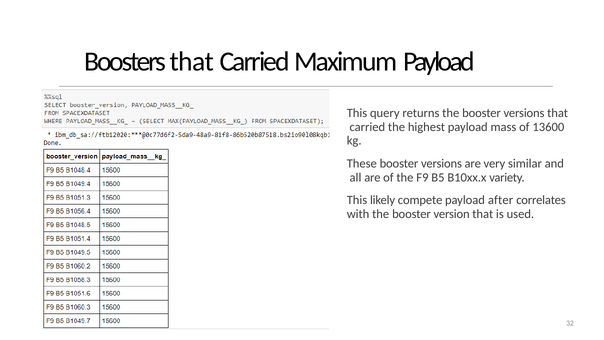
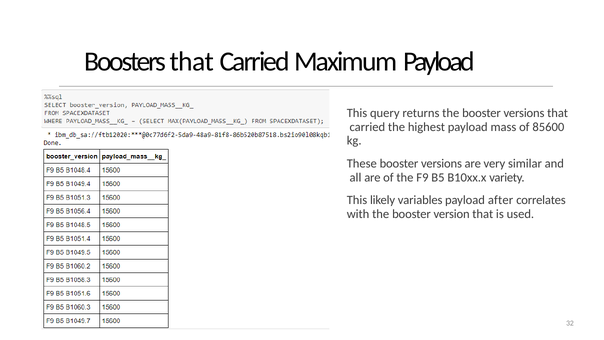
13600: 13600 -> 85600
compete: compete -> variables
